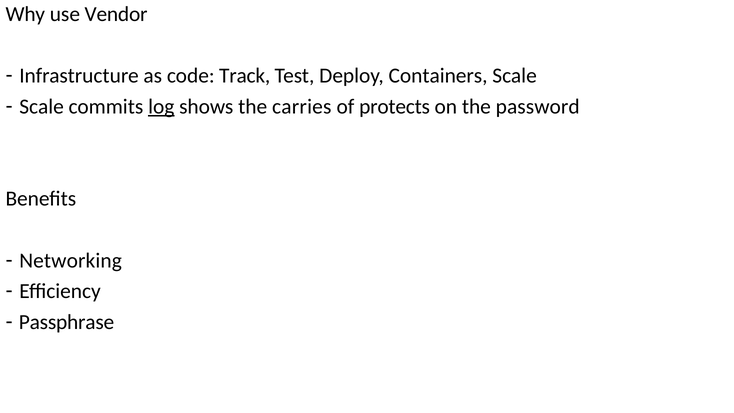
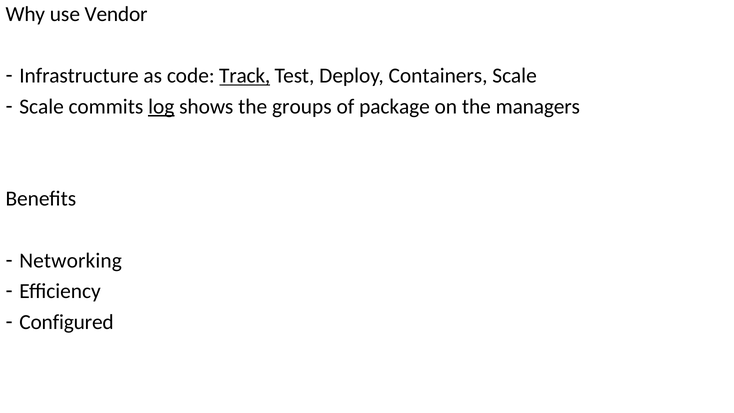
Track underline: none -> present
carries: carries -> groups
protects: protects -> package
password: password -> managers
Passphrase: Passphrase -> Configured
